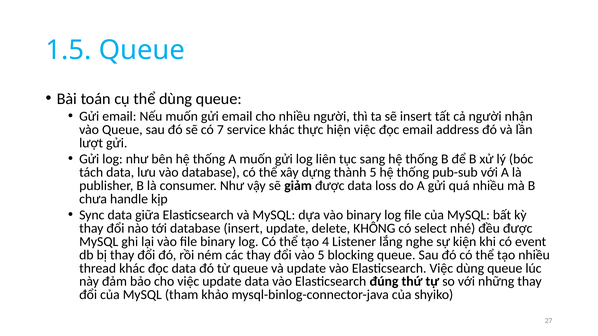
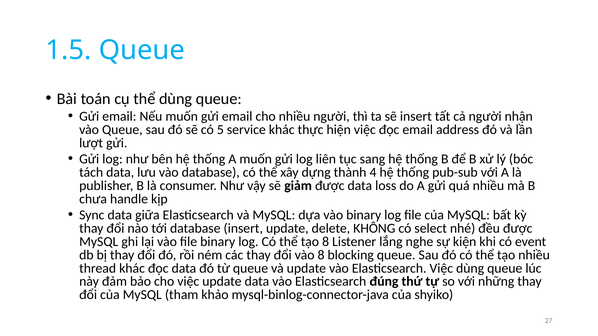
7: 7 -> 5
thành 5: 5 -> 4
tạo 4: 4 -> 8
vào 5: 5 -> 8
